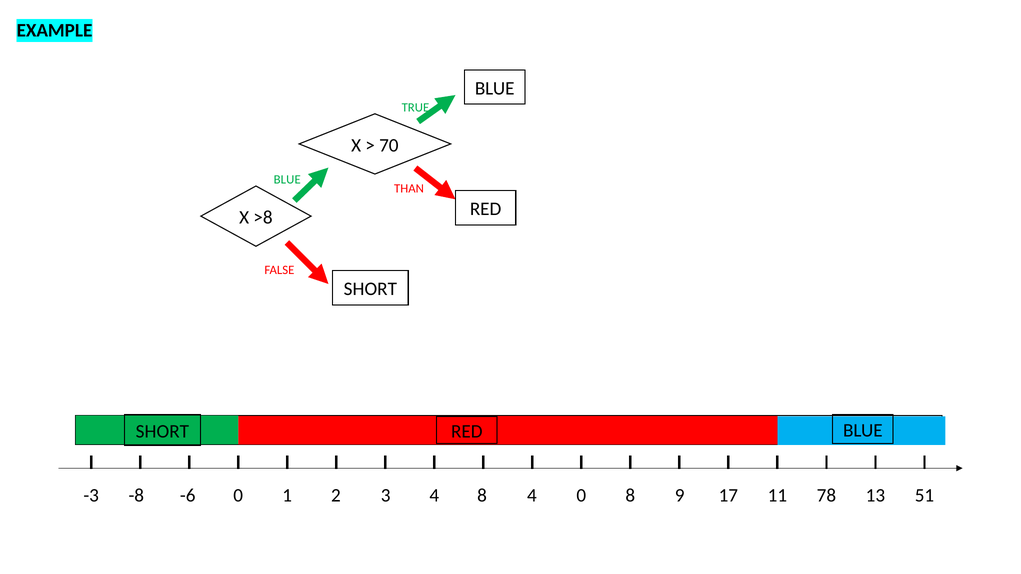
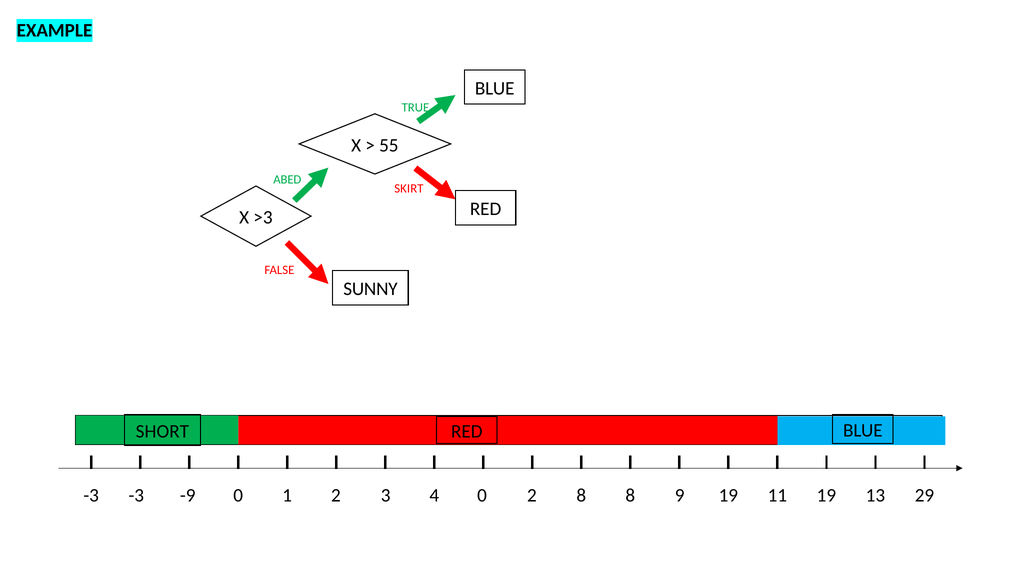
70: 70 -> 55
BLUE at (287, 180): BLUE -> ABED
THAN: THAN -> SKIRT
>8: >8 -> >3
SHORT at (370, 289): SHORT -> SUNNY
-8 at (136, 495): -8 -> -3
-6: -6 -> -9
4 8: 8 -> 0
0 4: 4 -> 2
1 0: 0 -> 8
9 17: 17 -> 19
11 78: 78 -> 19
51: 51 -> 29
